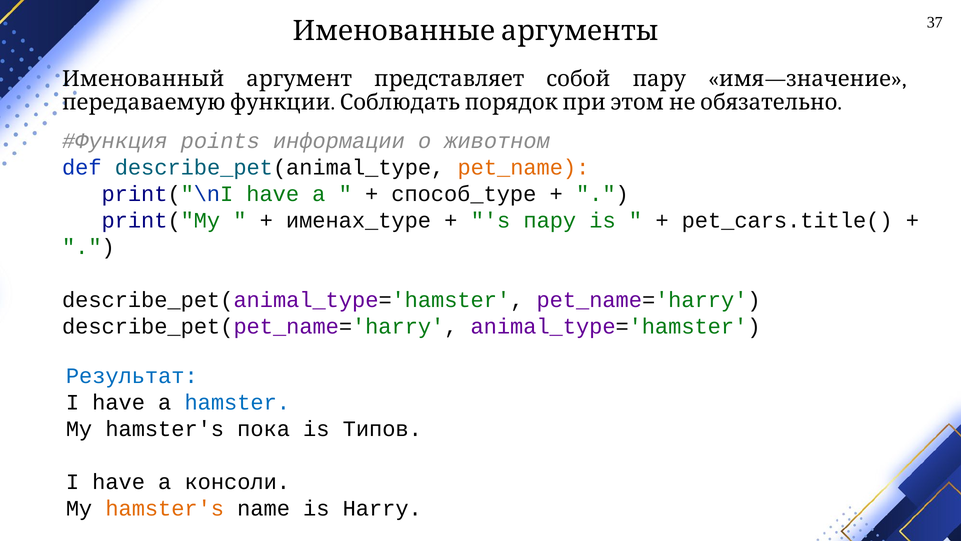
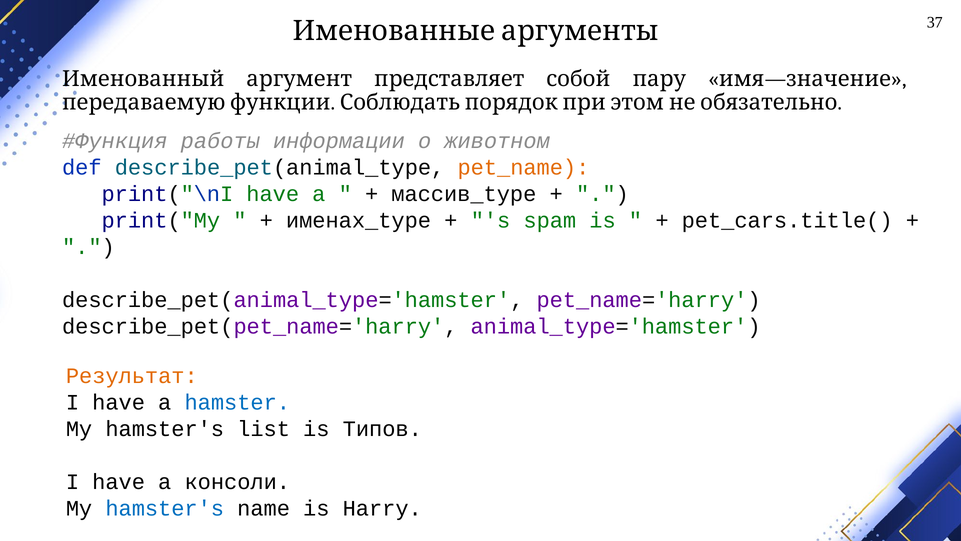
points: points -> работы
способ_type: способ_type -> массив_type
s пару: пару -> spam
Результат colour: blue -> orange
пока: пока -> list
hamster's at (165, 508) colour: orange -> blue
